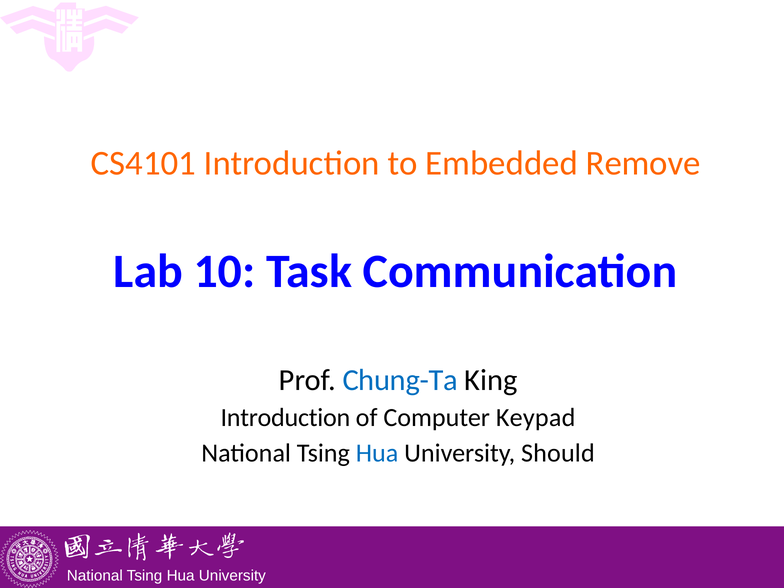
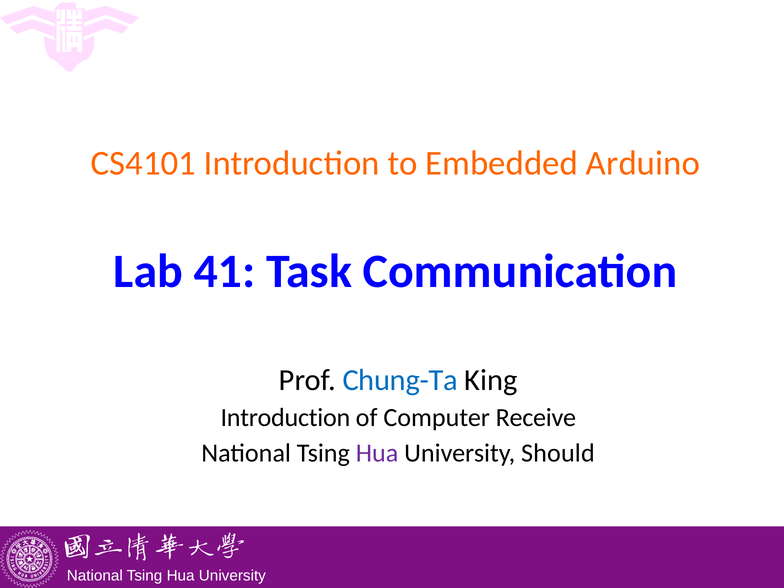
Remove: Remove -> Arduino
10: 10 -> 41
Keypad: Keypad -> Receive
Hua at (377, 453) colour: blue -> purple
